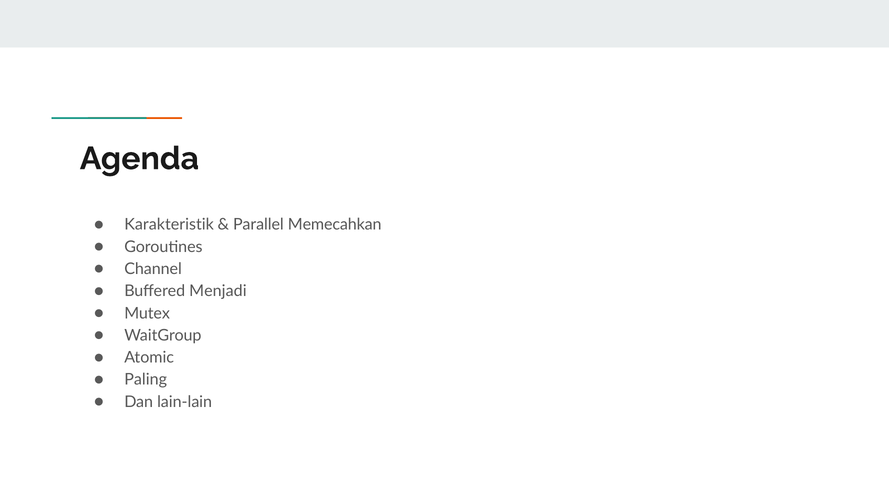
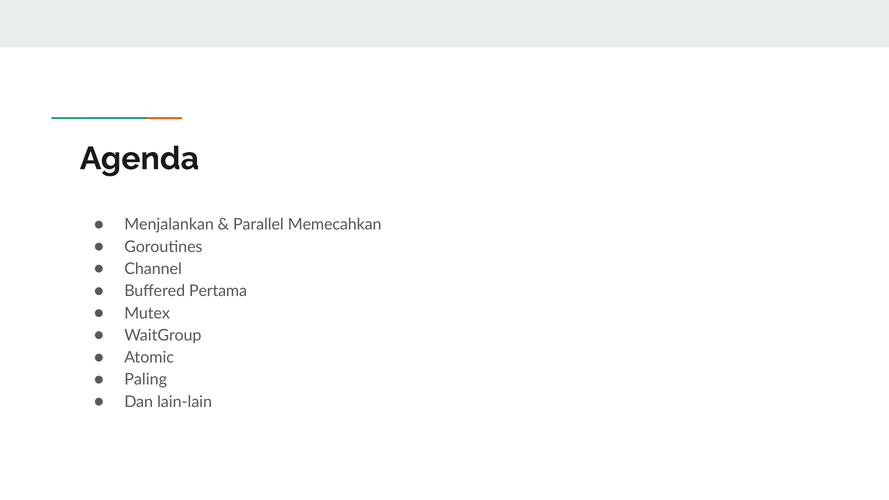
Karakteristik: Karakteristik -> Menjalankan
Menjadi: Menjadi -> Pertama
